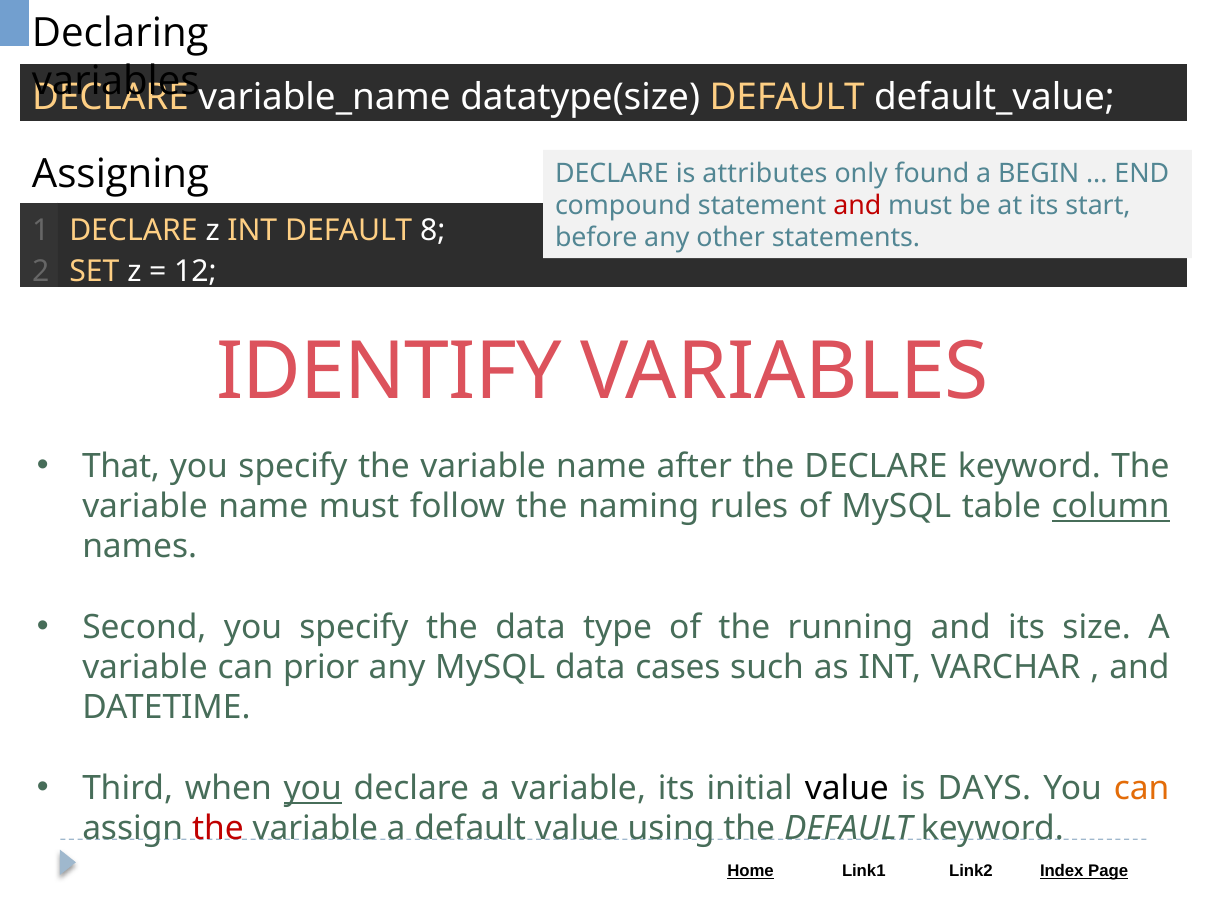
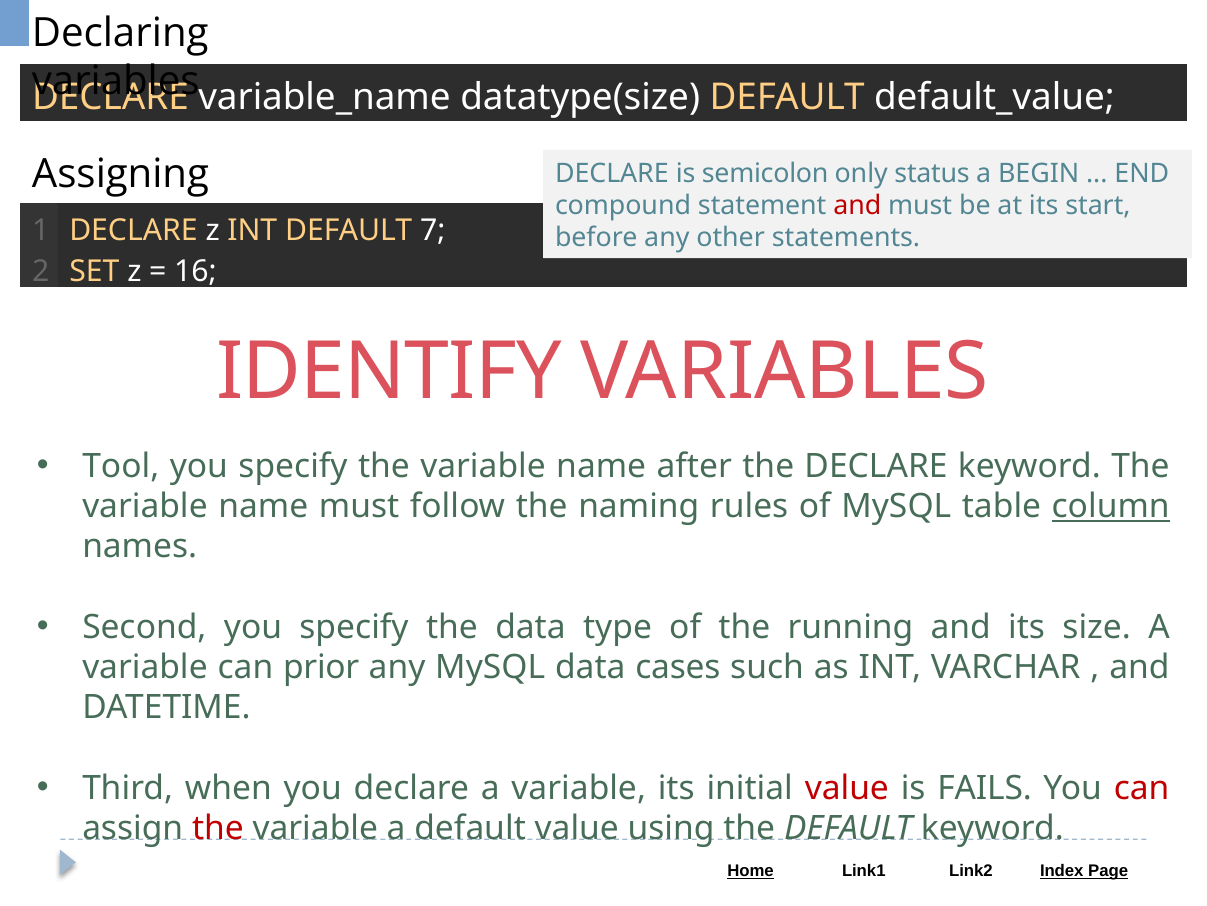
attributes: attributes -> semicolon
found: found -> status
8: 8 -> 7
12: 12 -> 16
That: That -> Tool
you at (313, 788) underline: present -> none
value at (847, 788) colour: black -> red
DAYS: DAYS -> FAILS
can at (1142, 788) colour: orange -> red
